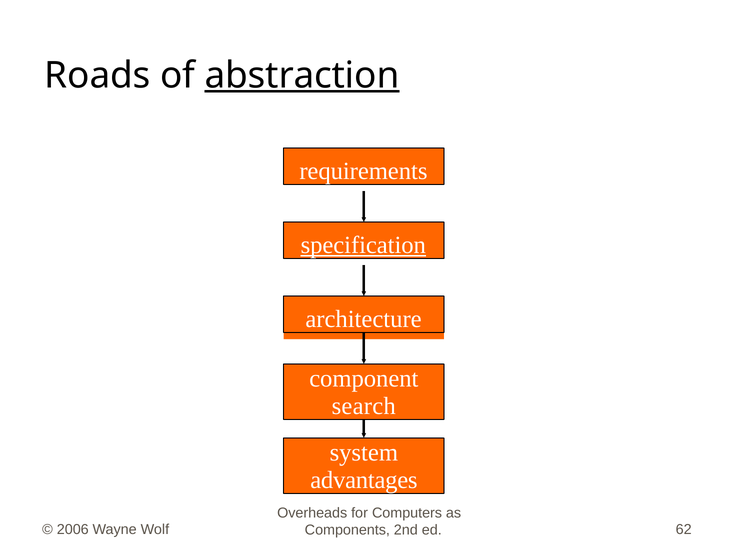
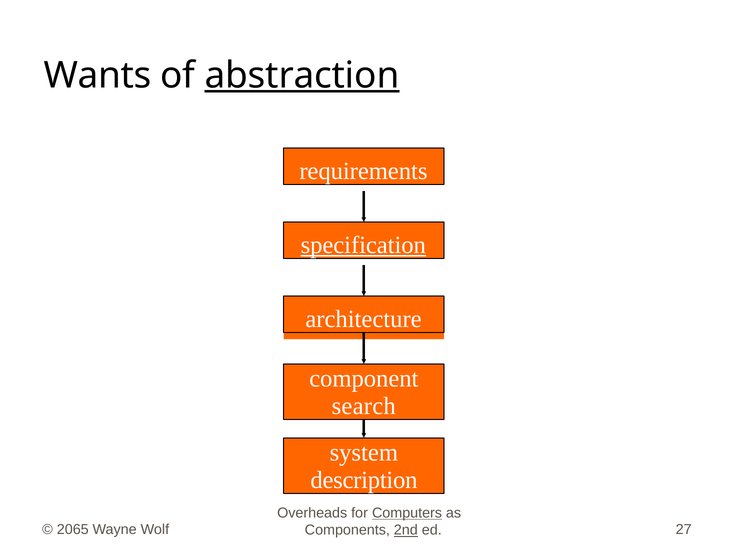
Roads: Roads -> Wants
advantages: advantages -> description
Computers underline: none -> present
2006: 2006 -> 2065
62: 62 -> 27
2nd underline: none -> present
